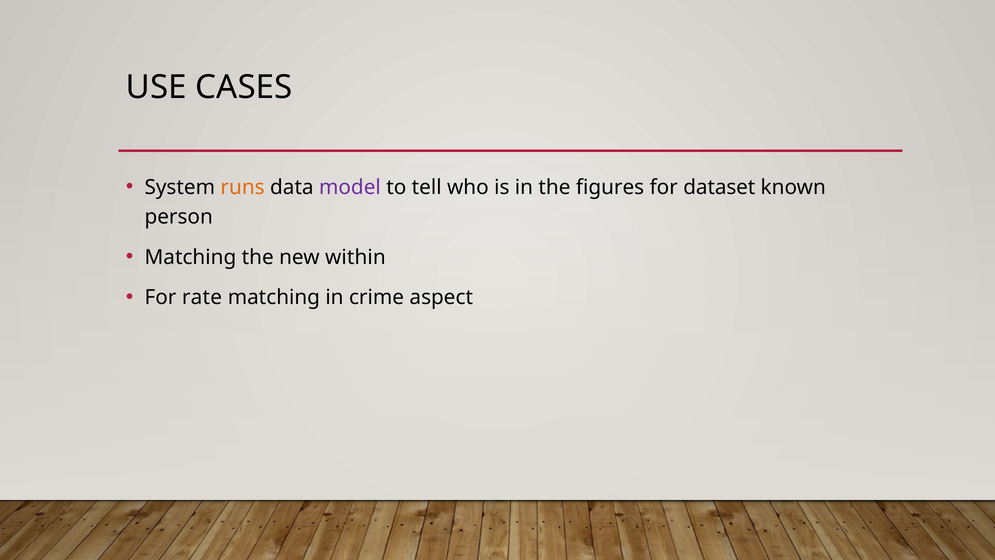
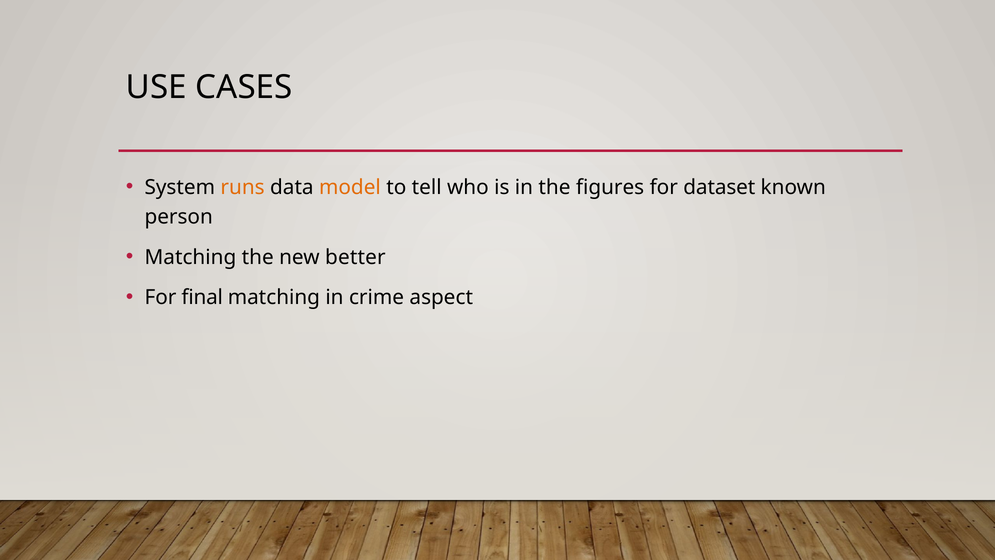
model colour: purple -> orange
within: within -> better
rate: rate -> final
